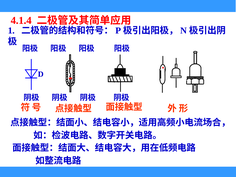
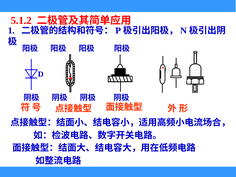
4.1.4: 4.1.4 -> 5.1.2
